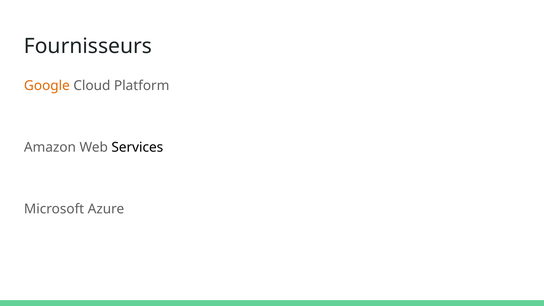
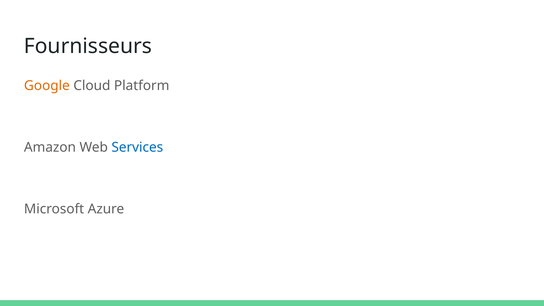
Services colour: black -> blue
